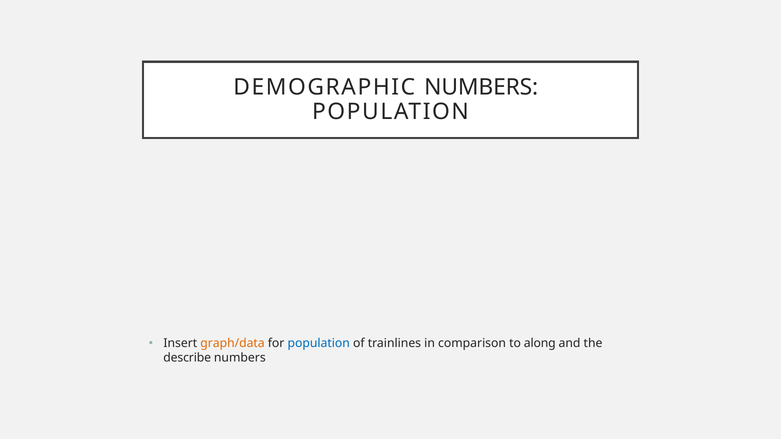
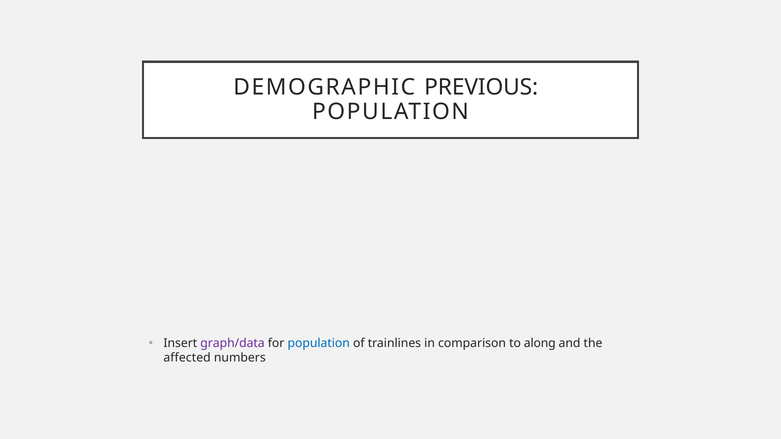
DEMOGRAPHIC NUMBERS: NUMBERS -> PREVIOUS
graph/data colour: orange -> purple
describe: describe -> affected
